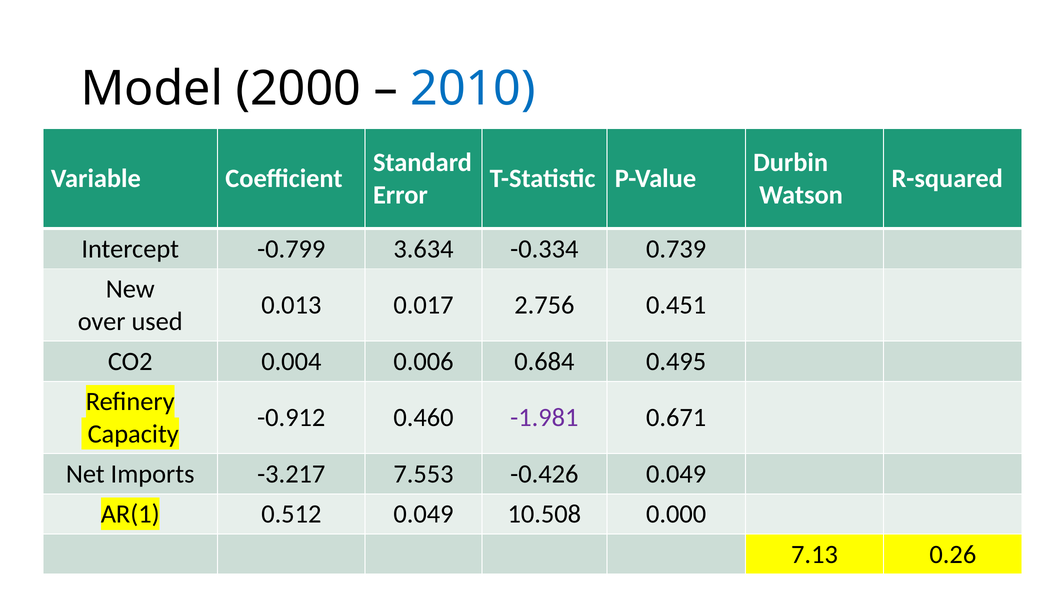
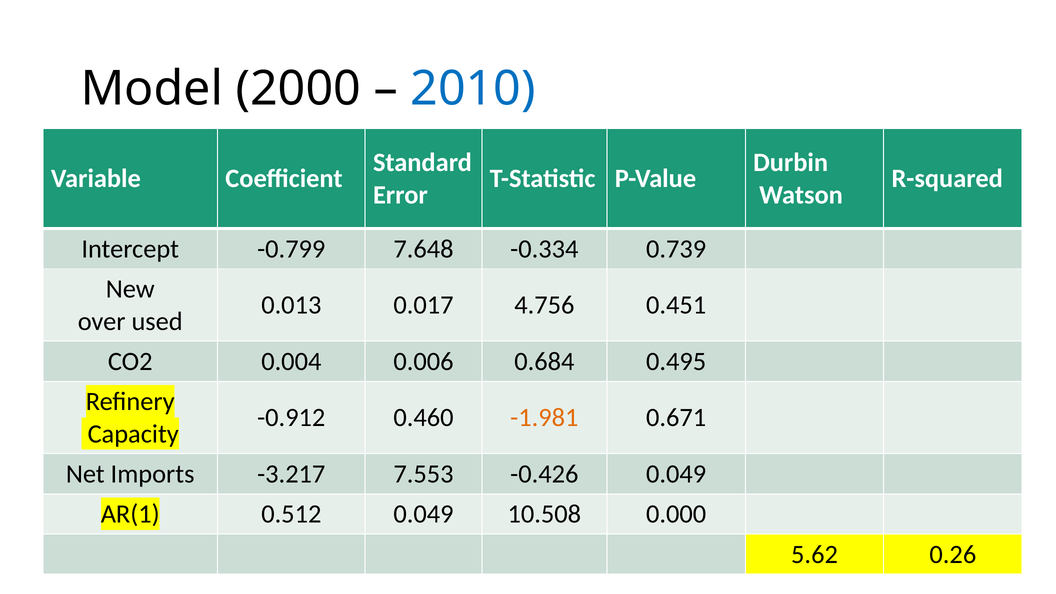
3.634: 3.634 -> 7.648
2.756: 2.756 -> 4.756
-1.981 colour: purple -> orange
7.13: 7.13 -> 5.62
